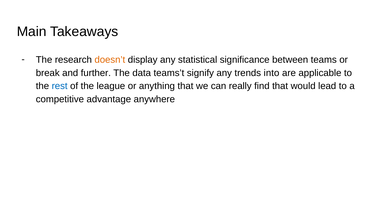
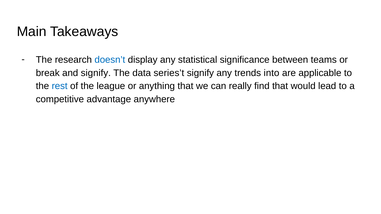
doesn’t colour: orange -> blue
and further: further -> signify
teams’t: teams’t -> series’t
